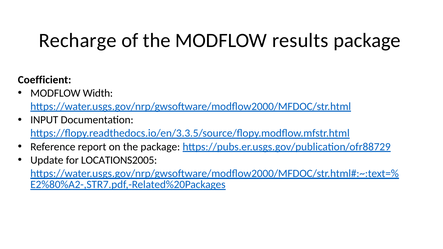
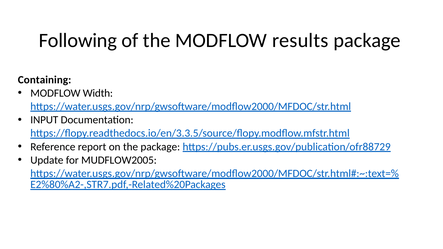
Recharge: Recharge -> Following
Coefficient: Coefficient -> Containing
LOCATIONS2005: LOCATIONS2005 -> MUDFLOW2005
